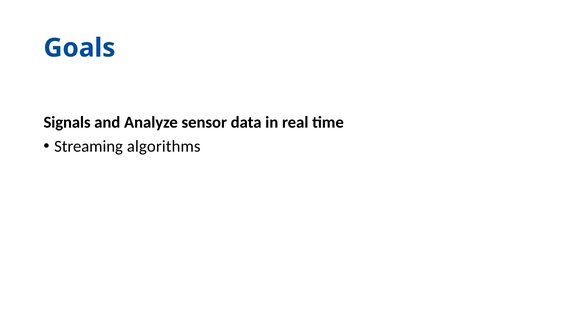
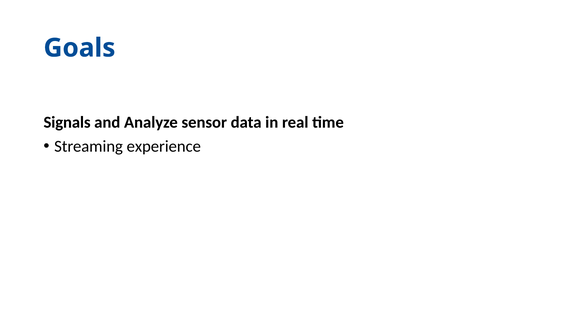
algorithms: algorithms -> experience
